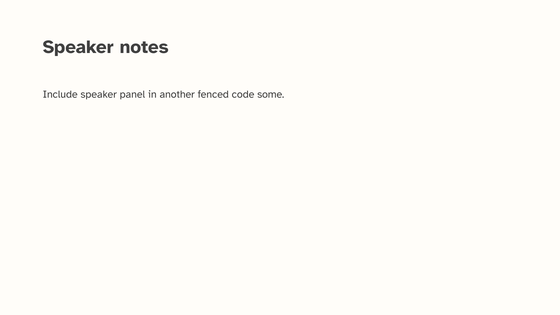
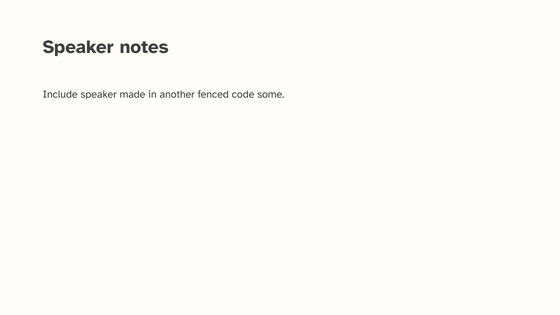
panel: panel -> made
